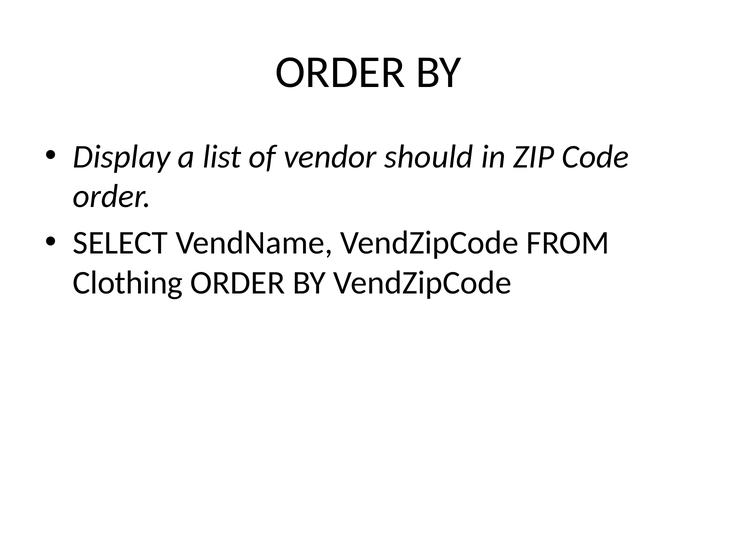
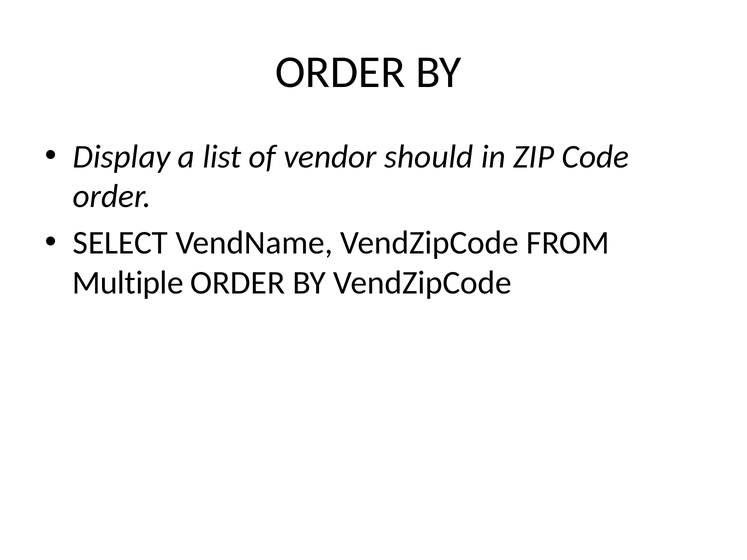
Clothing: Clothing -> Multiple
